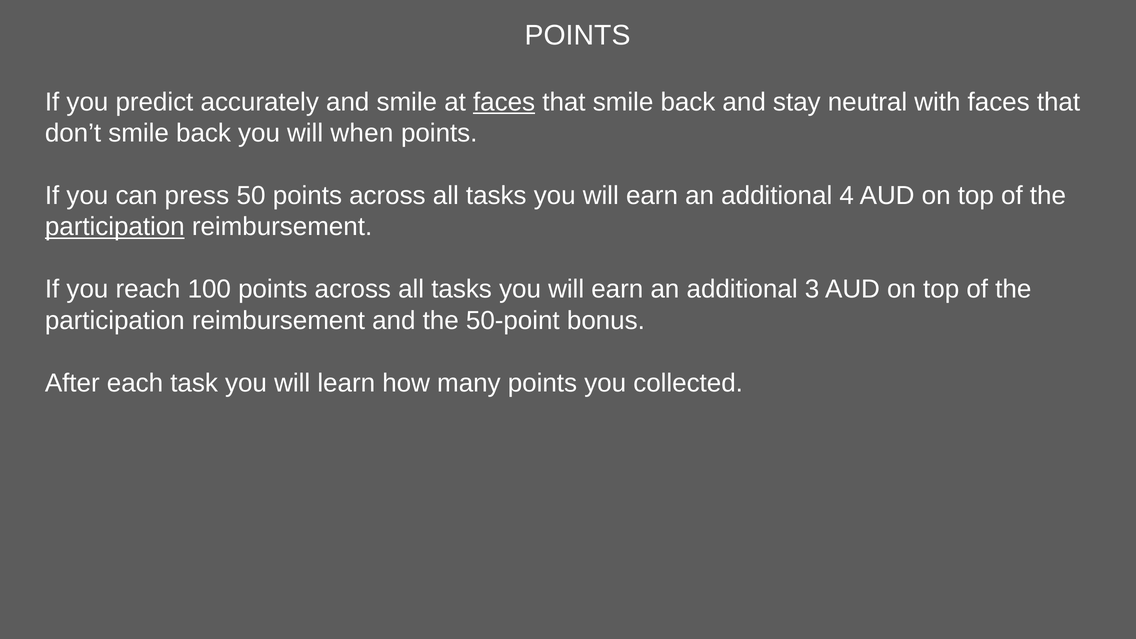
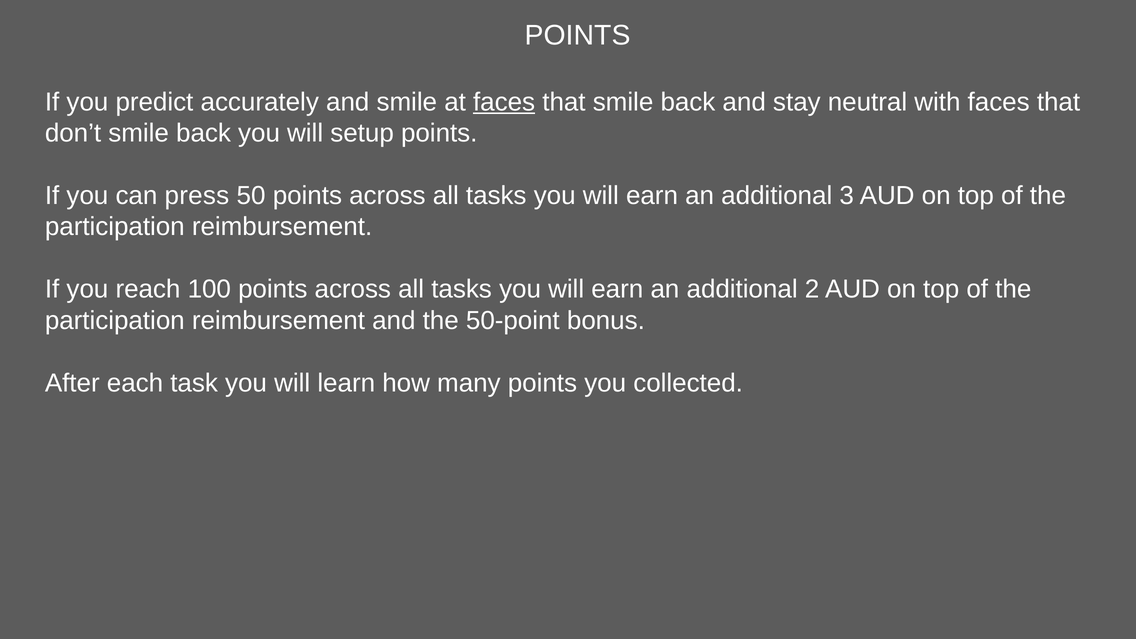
when: when -> setup
4: 4 -> 3
participation at (115, 227) underline: present -> none
3: 3 -> 2
